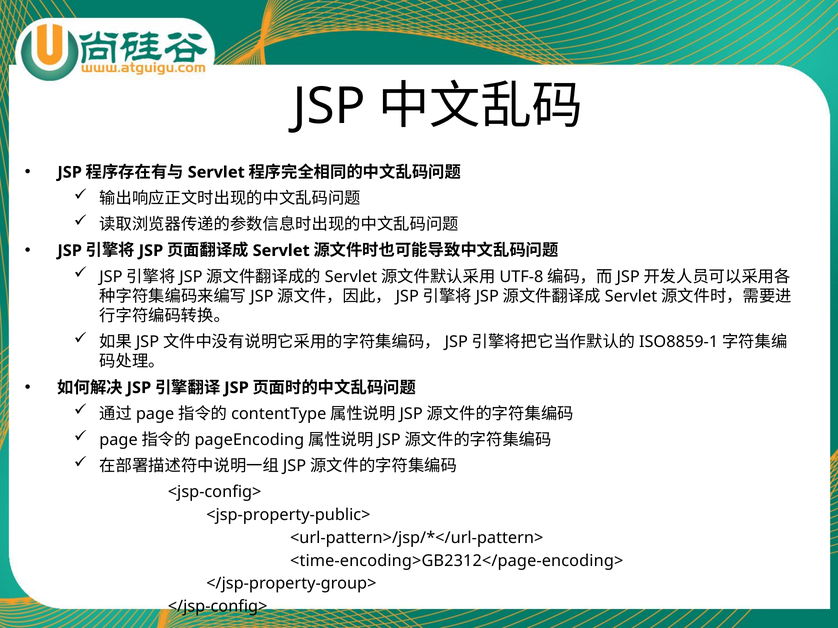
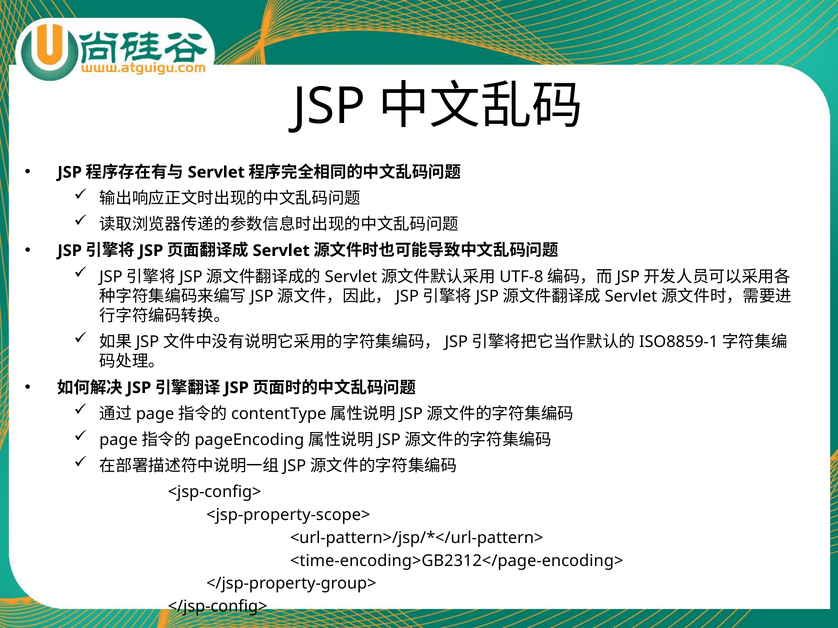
<jsp-property-public>: <jsp-property-public> -> <jsp-property-scope>
